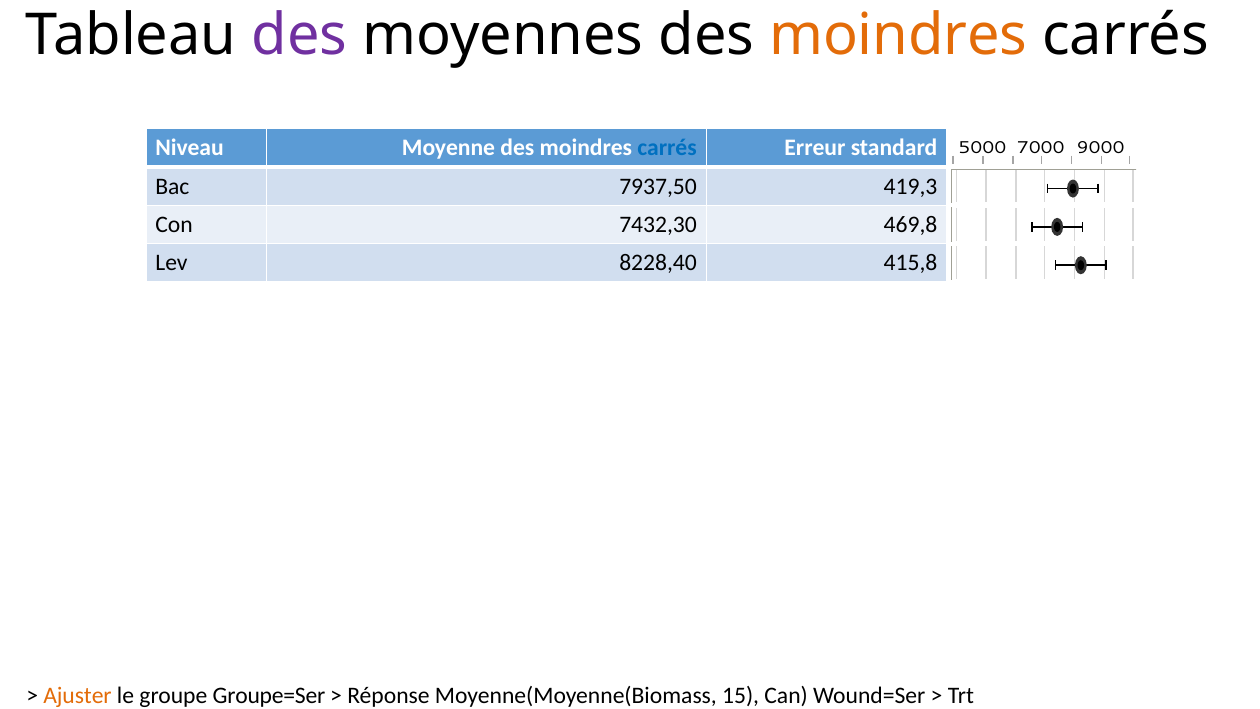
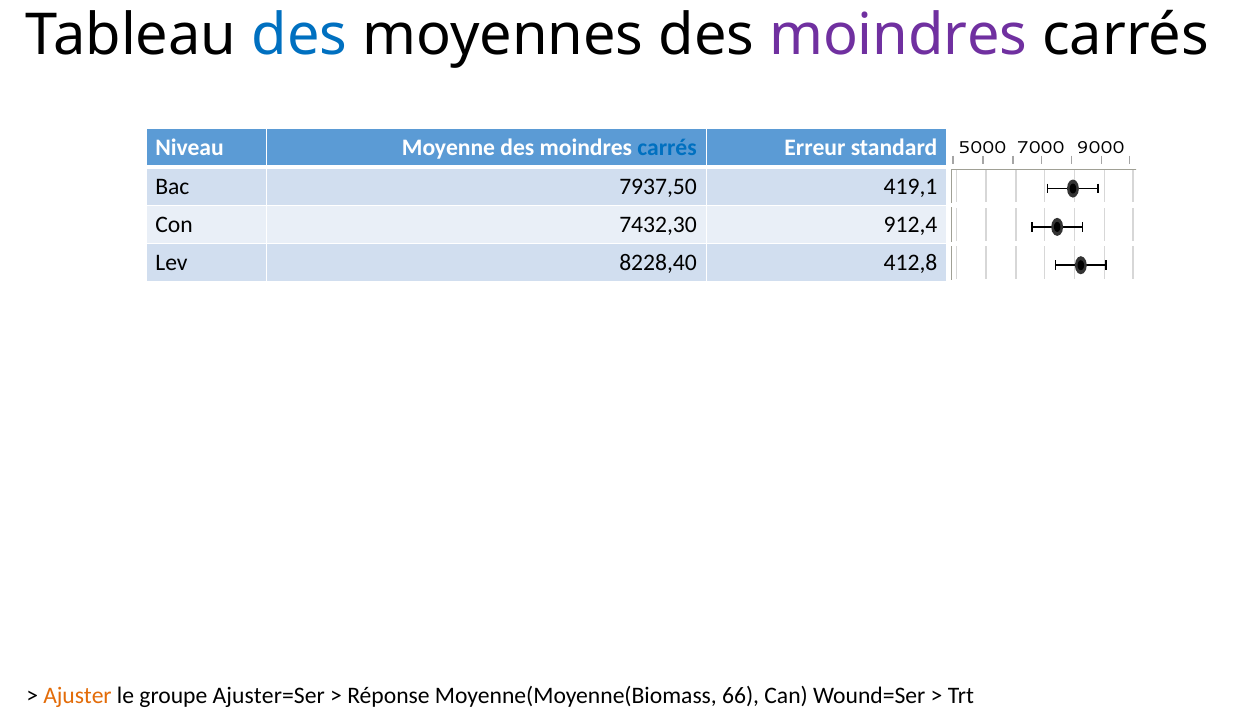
des at (299, 36) colour: purple -> blue
moindres at (898, 36) colour: orange -> purple
419,3: 419,3 -> 419,1
469,8: 469,8 -> 912,4
415,8: 415,8 -> 412,8
Groupe=Ser: Groupe=Ser -> Ajuster=Ser
15: 15 -> 66
